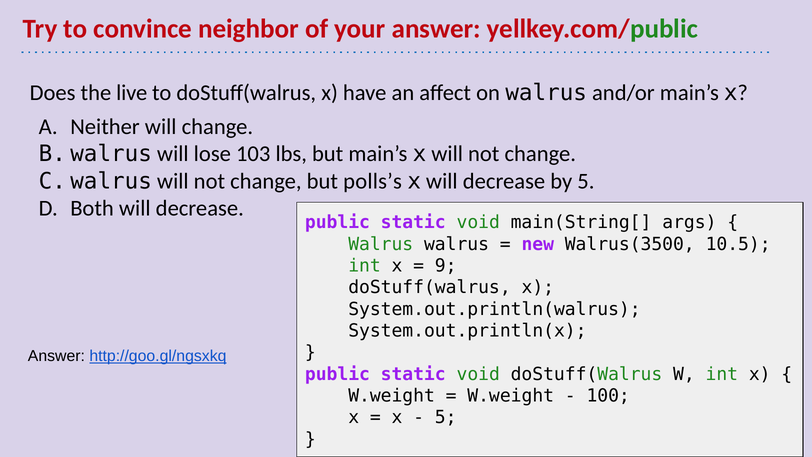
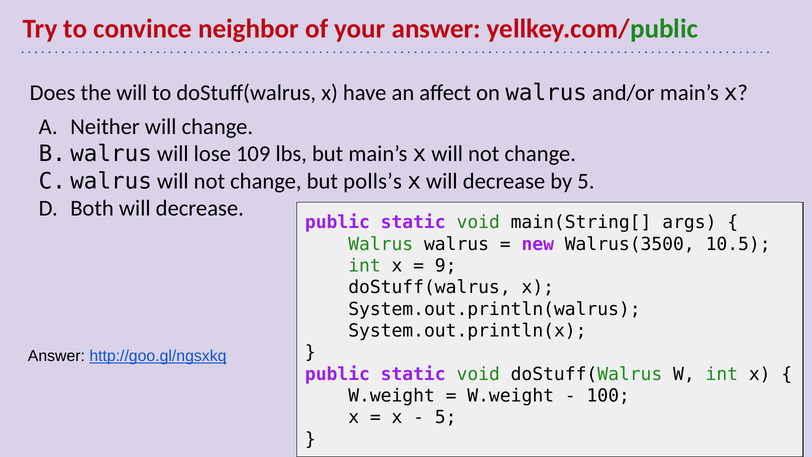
the live: live -> will
103: 103 -> 109
